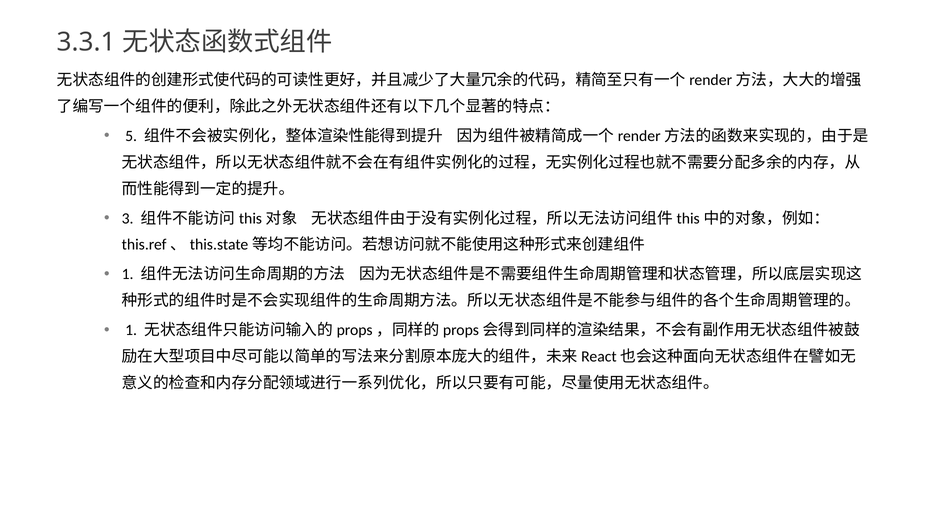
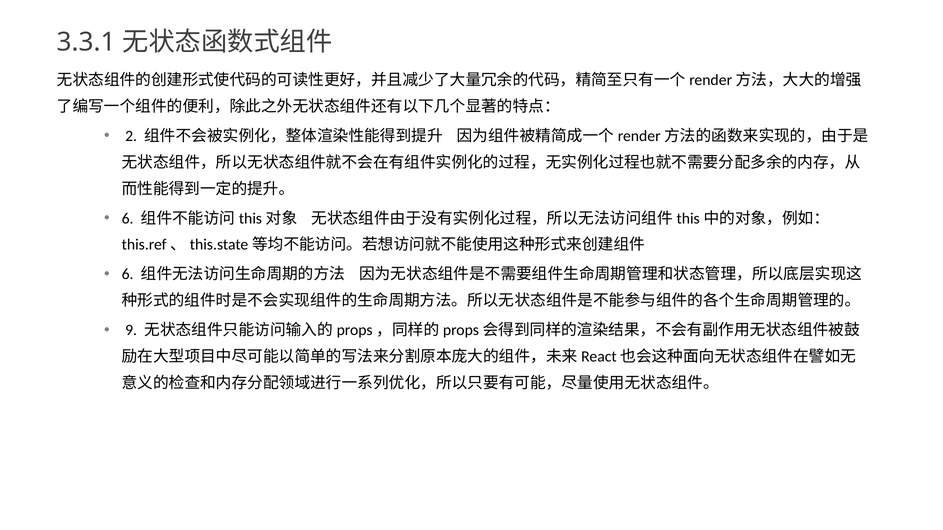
5: 5 -> 2
3 at (128, 219): 3 -> 6
1 at (128, 275): 1 -> 6
1 at (131, 330): 1 -> 9
